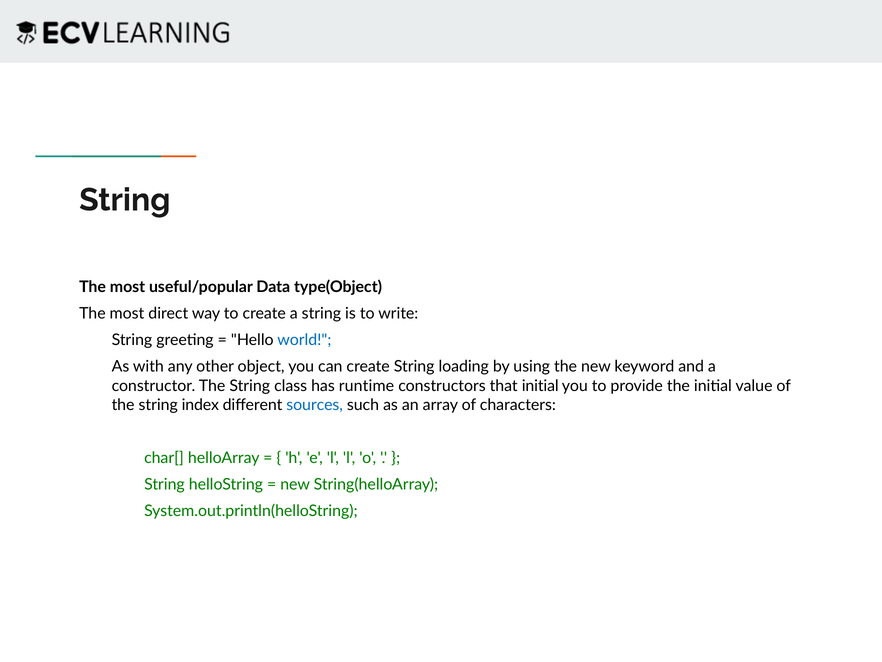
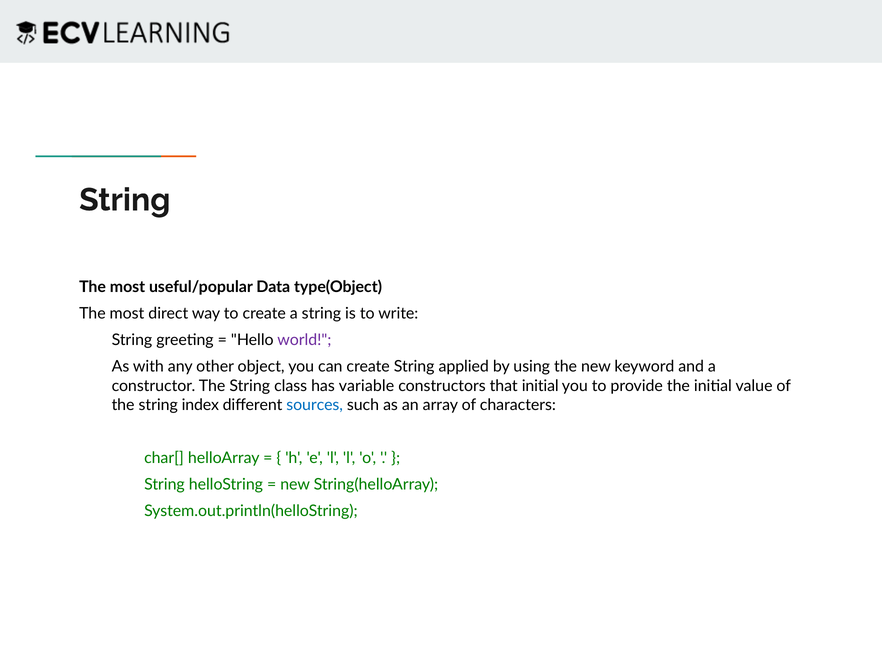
world colour: blue -> purple
loading: loading -> applied
runtime: runtime -> variable
